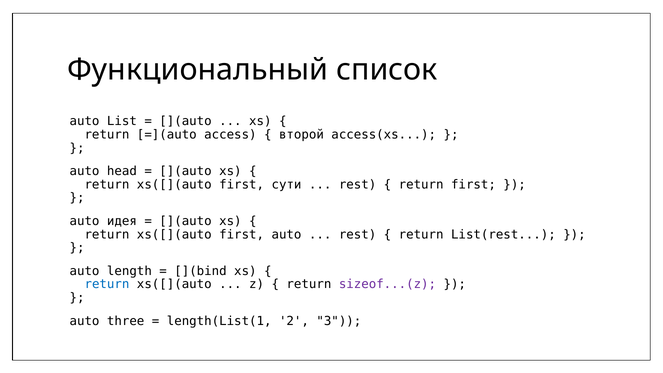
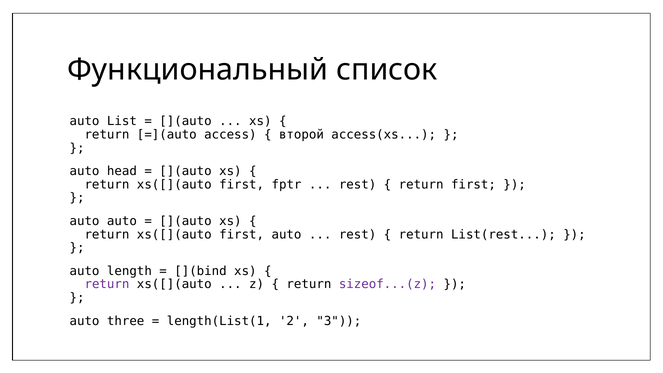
сути: сути -> fptr
auto идея: идея -> auto
return at (107, 284) colour: blue -> purple
